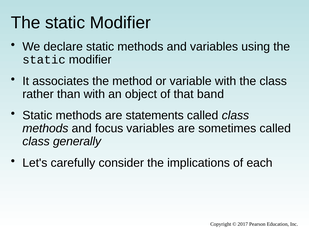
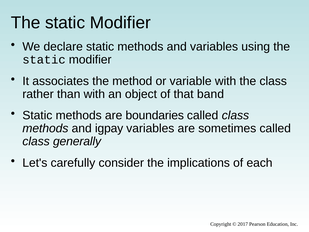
statements: statements -> boundaries
focus: focus -> igpay
